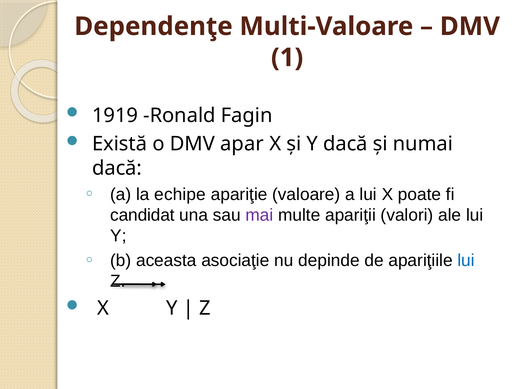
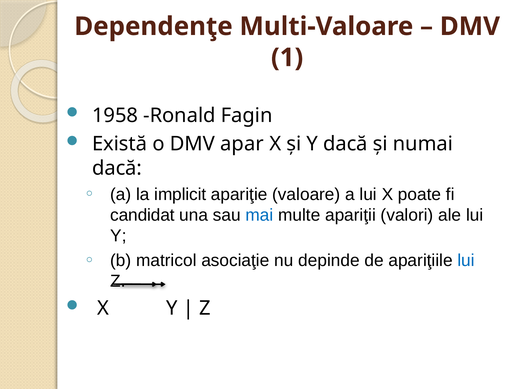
1919: 1919 -> 1958
echipe: echipe -> implicit
mai colour: purple -> blue
aceasta: aceasta -> matricol
